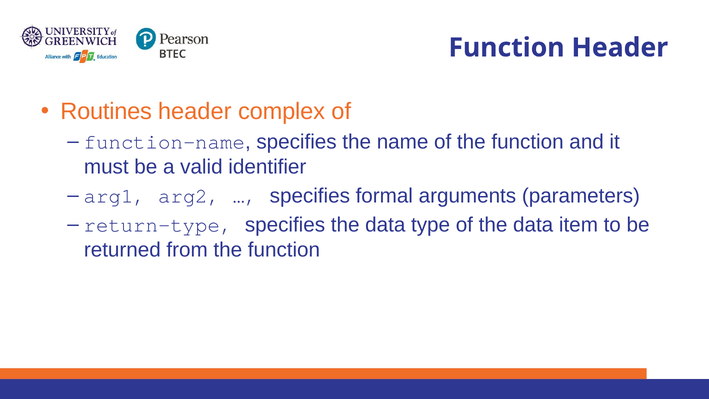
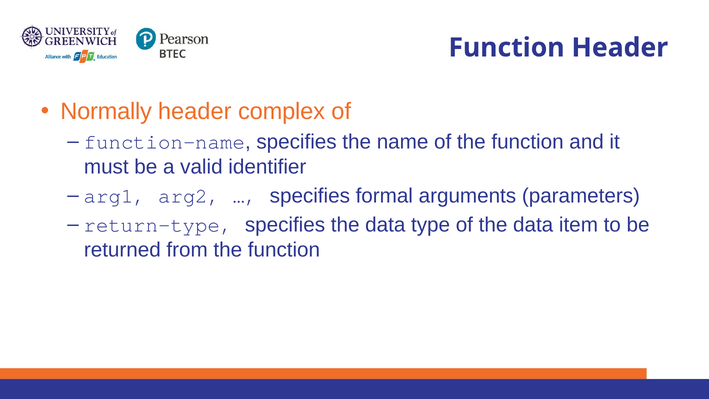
Routines: Routines -> Normally
